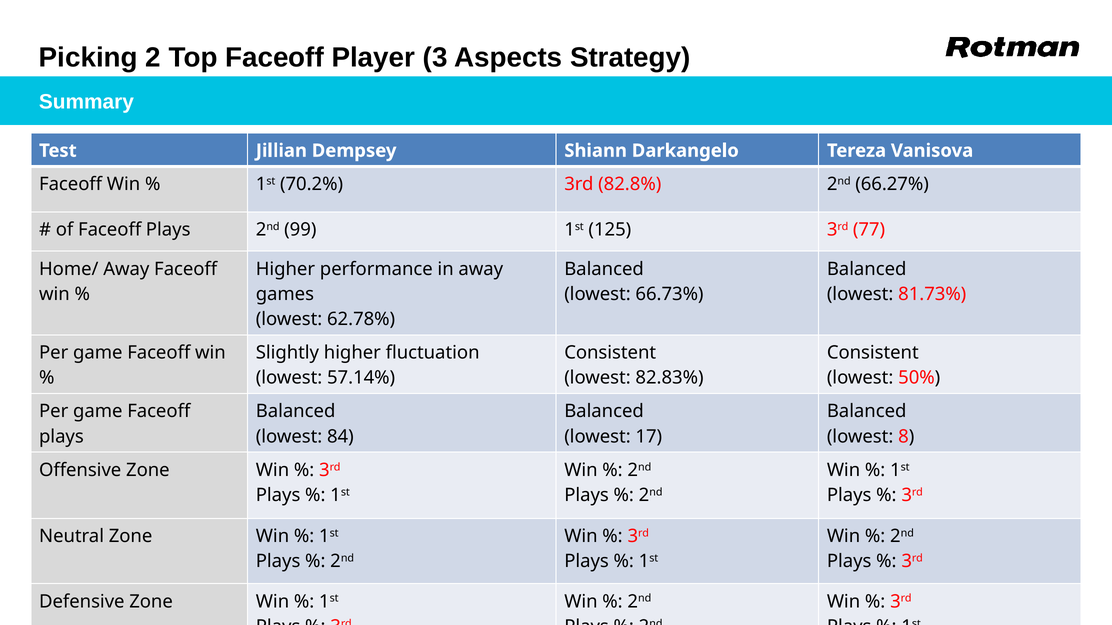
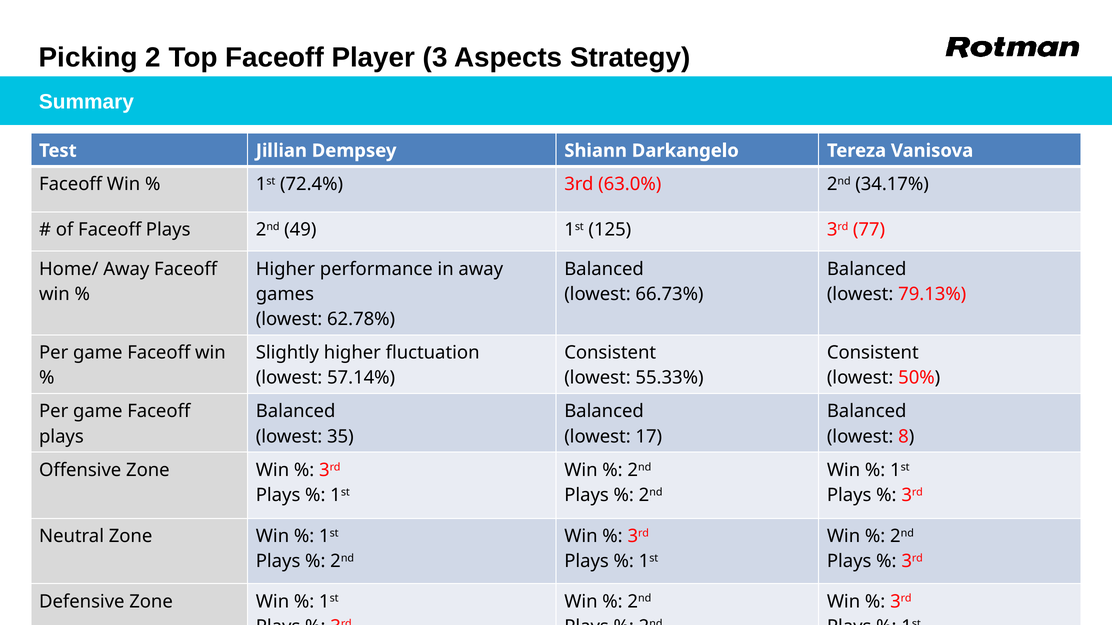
70.2%: 70.2% -> 72.4%
82.8%: 82.8% -> 63.0%
66.27%: 66.27% -> 34.17%
99: 99 -> 49
81.73%: 81.73% -> 79.13%
82.83%: 82.83% -> 55.33%
84: 84 -> 35
